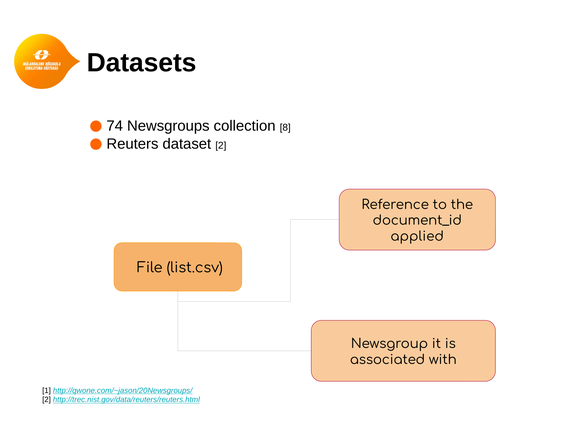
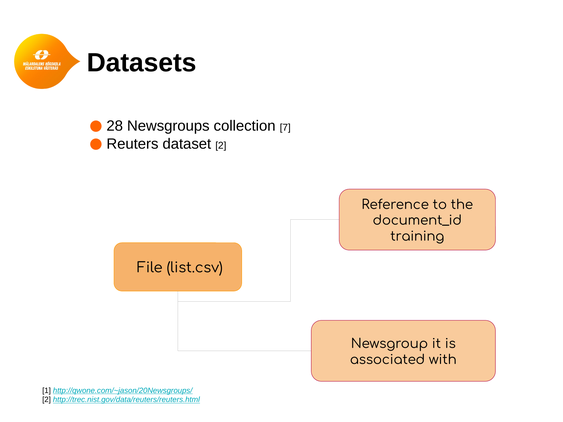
74: 74 -> 28
8: 8 -> 7
applied: applied -> training
